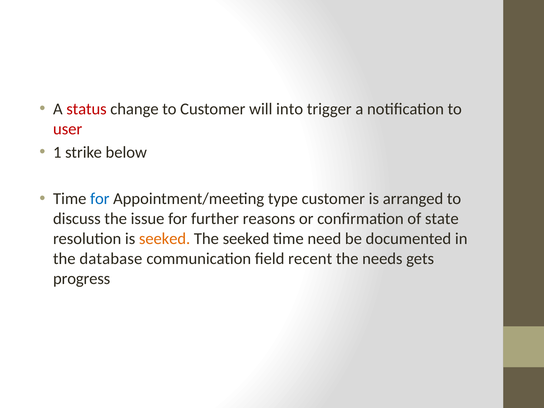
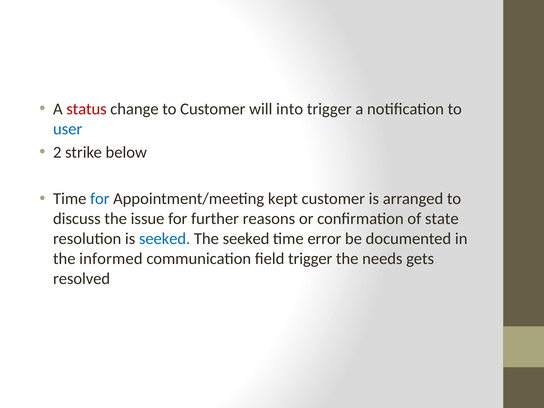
user colour: red -> blue
1: 1 -> 2
type: type -> kept
seeked at (165, 239) colour: orange -> blue
need: need -> error
database: database -> informed
field recent: recent -> trigger
progress: progress -> resolved
